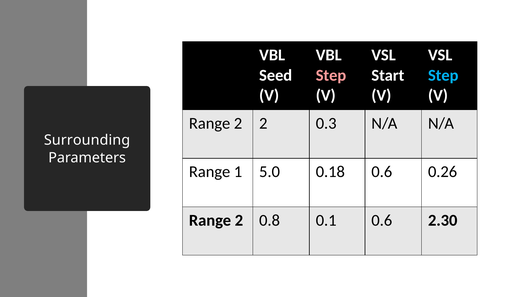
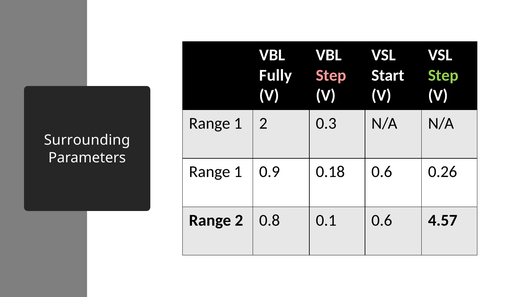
Seed: Seed -> Fully
Step at (443, 75) colour: light blue -> light green
2 at (238, 123): 2 -> 1
5.0: 5.0 -> 0.9
2.30: 2.30 -> 4.57
